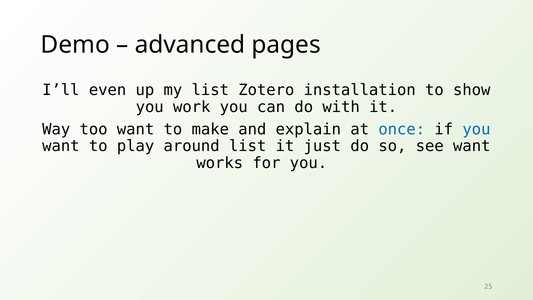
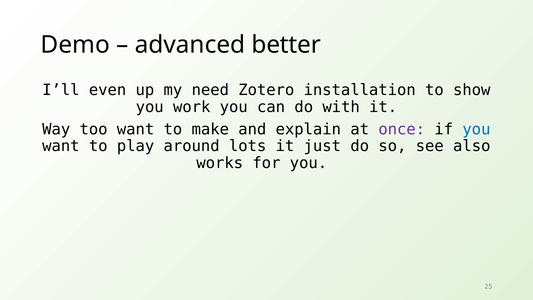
pages: pages -> better
my list: list -> need
once colour: blue -> purple
around list: list -> lots
see want: want -> also
